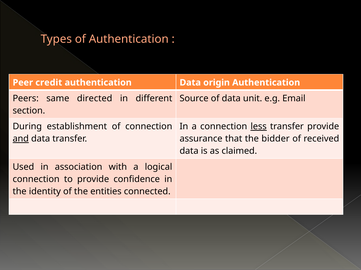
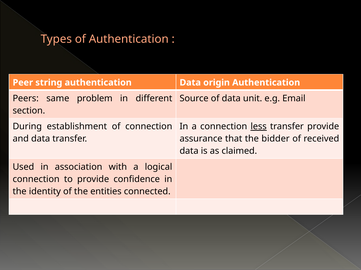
credit: credit -> string
directed: directed -> problem
and underline: present -> none
